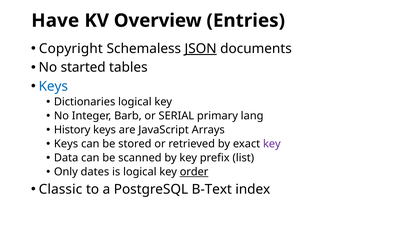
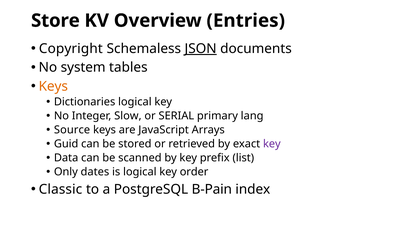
Have: Have -> Store
started: started -> system
Keys at (53, 86) colour: blue -> orange
Barb: Barb -> Slow
History: History -> Source
Keys at (66, 144): Keys -> Guid
order underline: present -> none
B-Text: B-Text -> B-Pain
